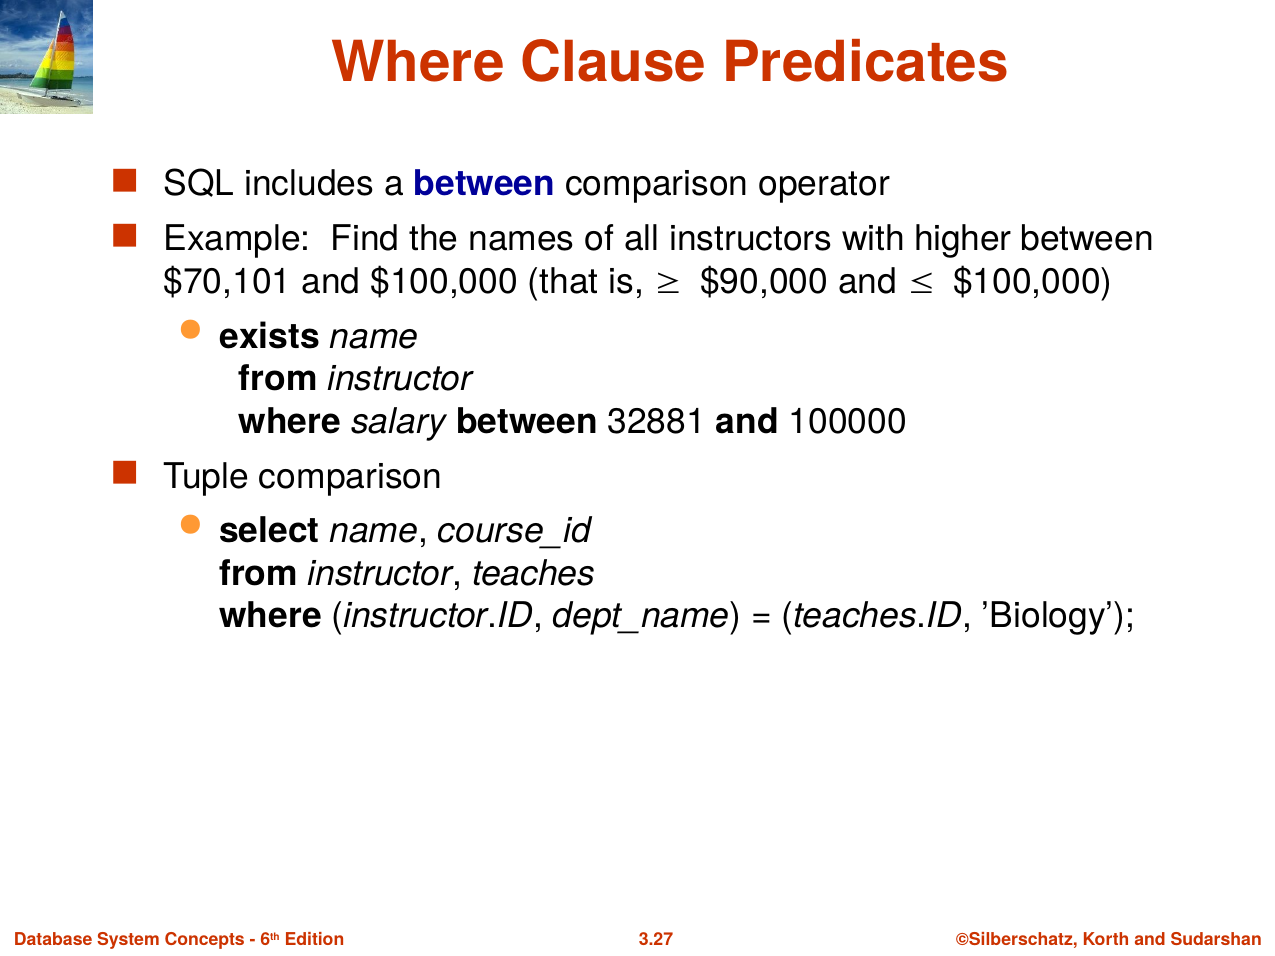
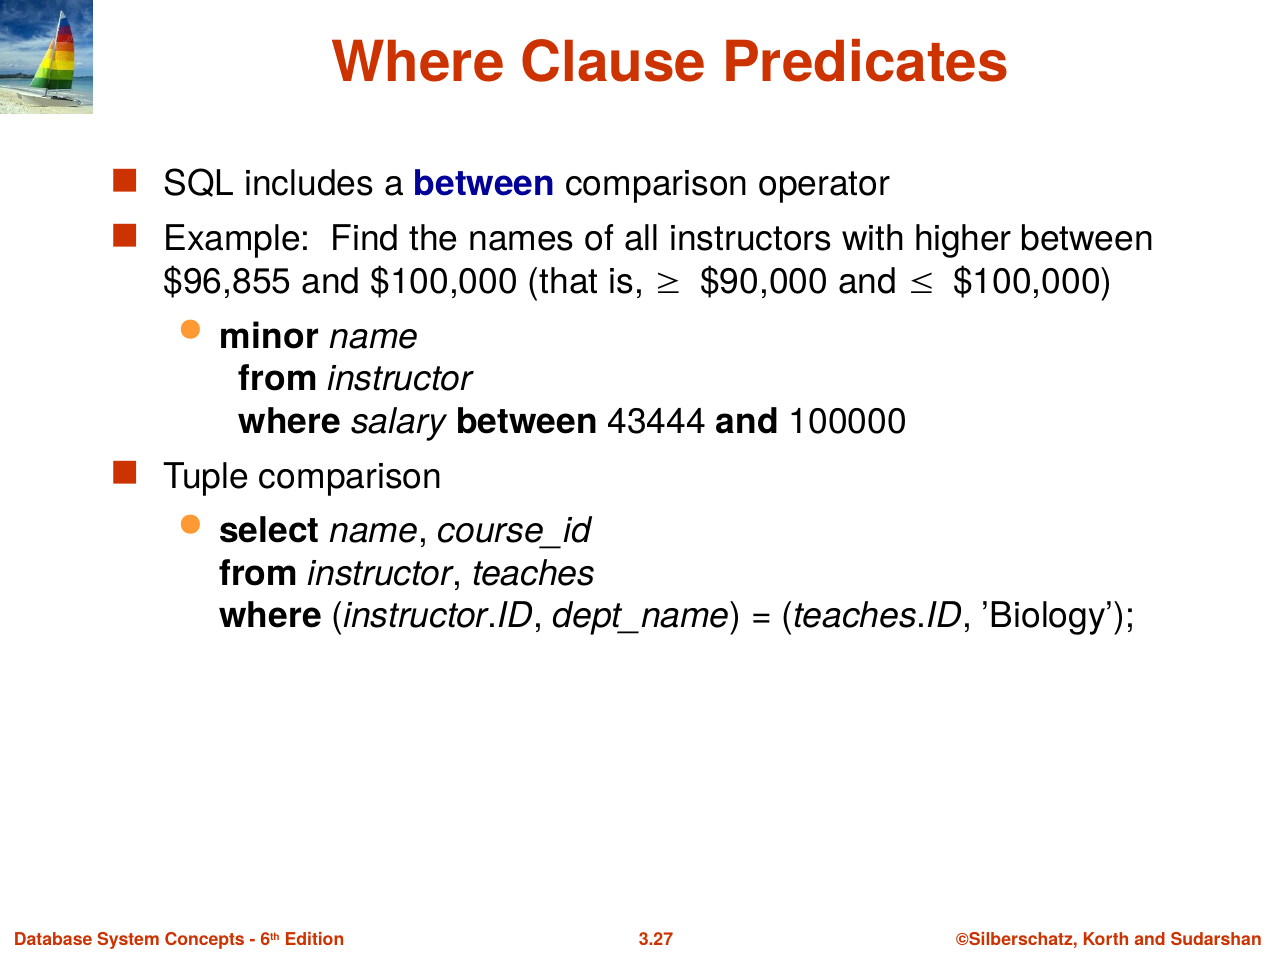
$70,101: $70,101 -> $96,855
exists: exists -> minor
32881: 32881 -> 43444
